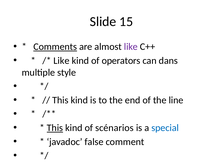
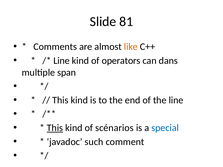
15: 15 -> 81
Comments underline: present -> none
like at (131, 47) colour: purple -> orange
Like at (61, 61): Like -> Line
style: style -> span
false: false -> such
